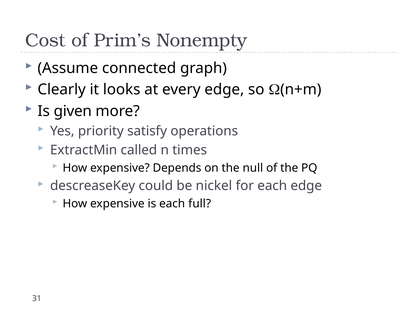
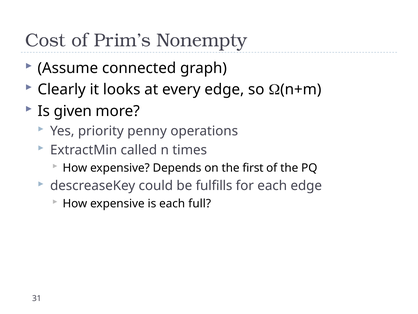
satisfy: satisfy -> penny
null: null -> first
nickel: nickel -> fulfills
